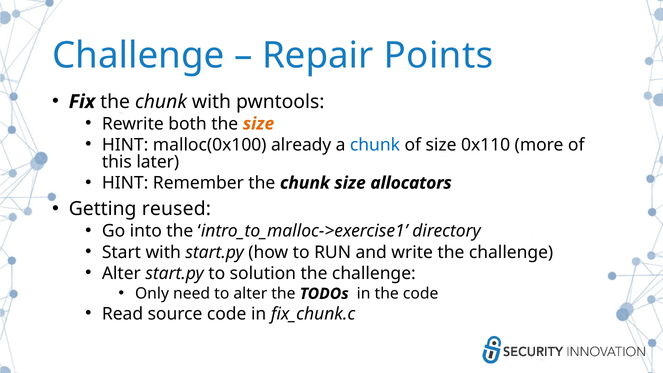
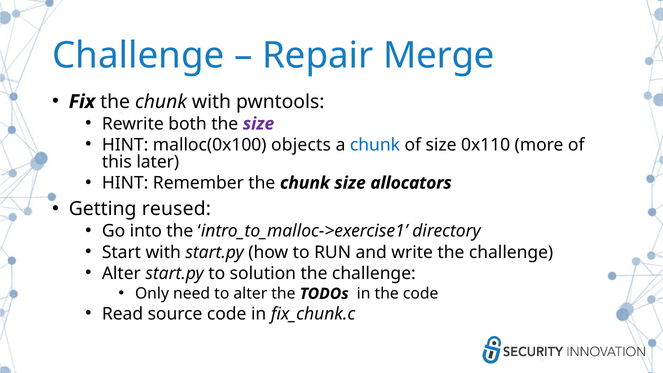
Points: Points -> Merge
size at (259, 124) colour: orange -> purple
already: already -> objects
